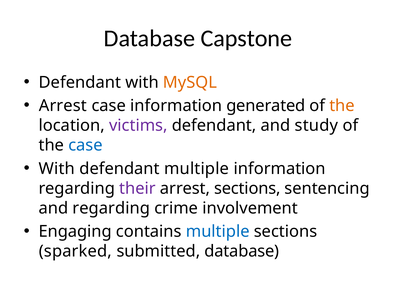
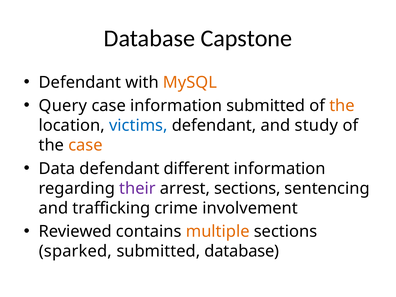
Arrest at (63, 106): Arrest -> Query
information generated: generated -> submitted
victims colour: purple -> blue
case at (85, 145) colour: blue -> orange
With at (57, 169): With -> Data
defendant multiple: multiple -> different
and regarding: regarding -> trafficking
Engaging: Engaging -> Reviewed
multiple at (218, 232) colour: blue -> orange
